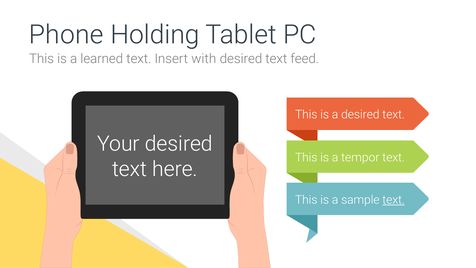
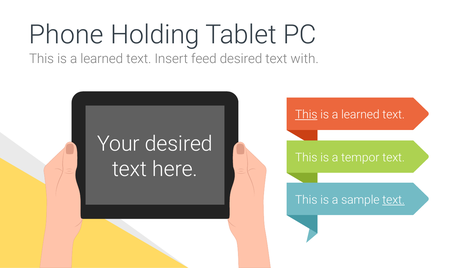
with: with -> feed
feed: feed -> with
This at (306, 115) underline: none -> present
desired at (360, 115): desired -> learned
